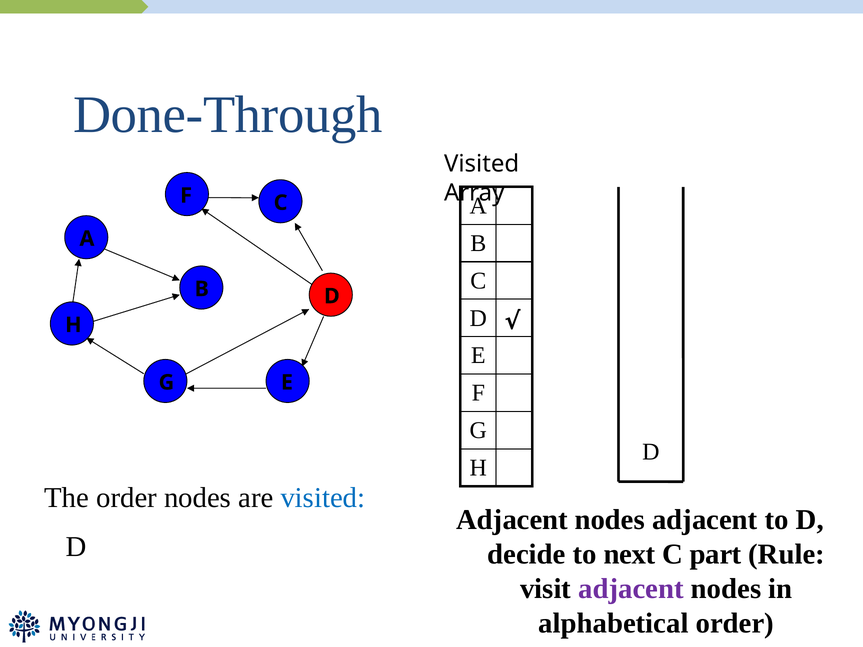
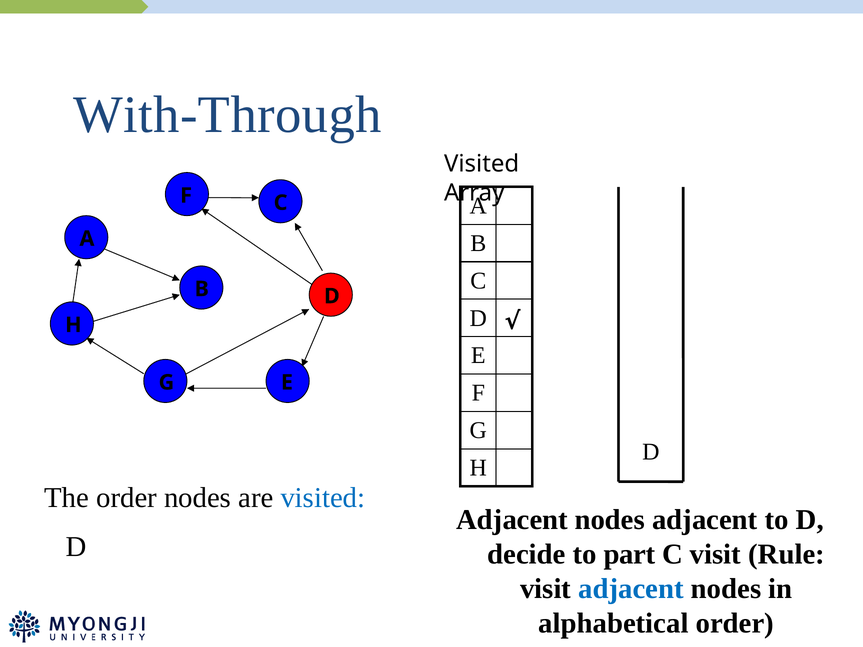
Done-Through: Done-Through -> With-Through
next: next -> part
C part: part -> visit
adjacent at (631, 589) colour: purple -> blue
